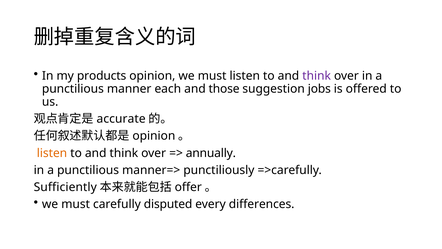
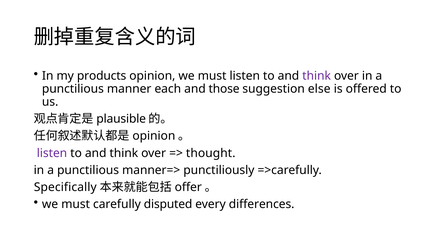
jobs: jobs -> else
accurate: accurate -> plausible
listen at (52, 153) colour: orange -> purple
annually: annually -> thought
Sufficiently: Sufficiently -> Specifically
